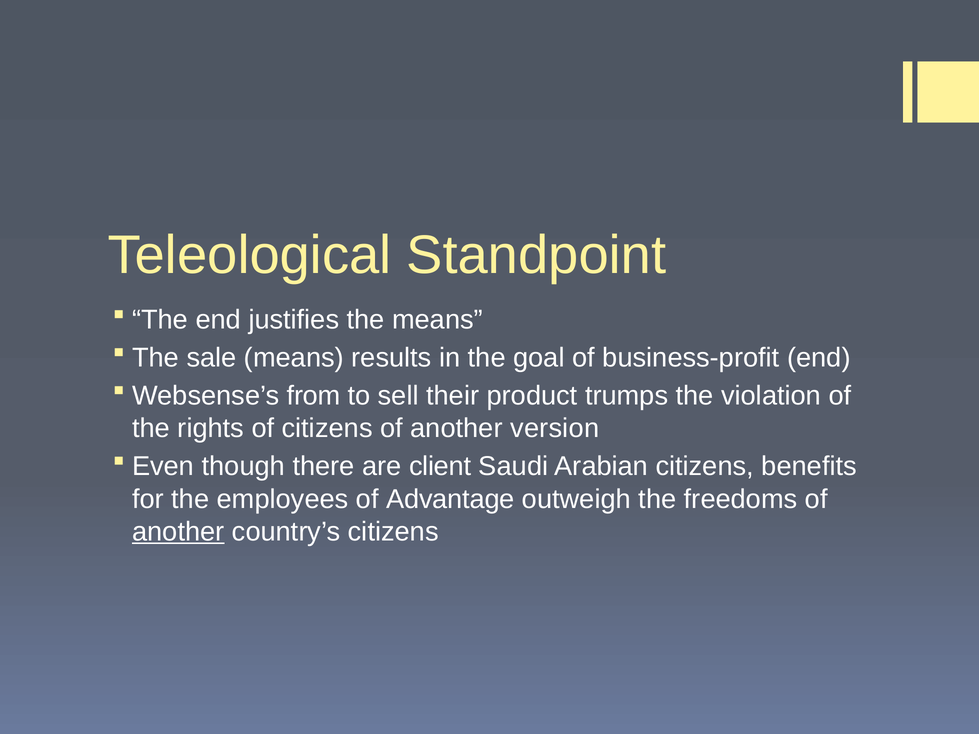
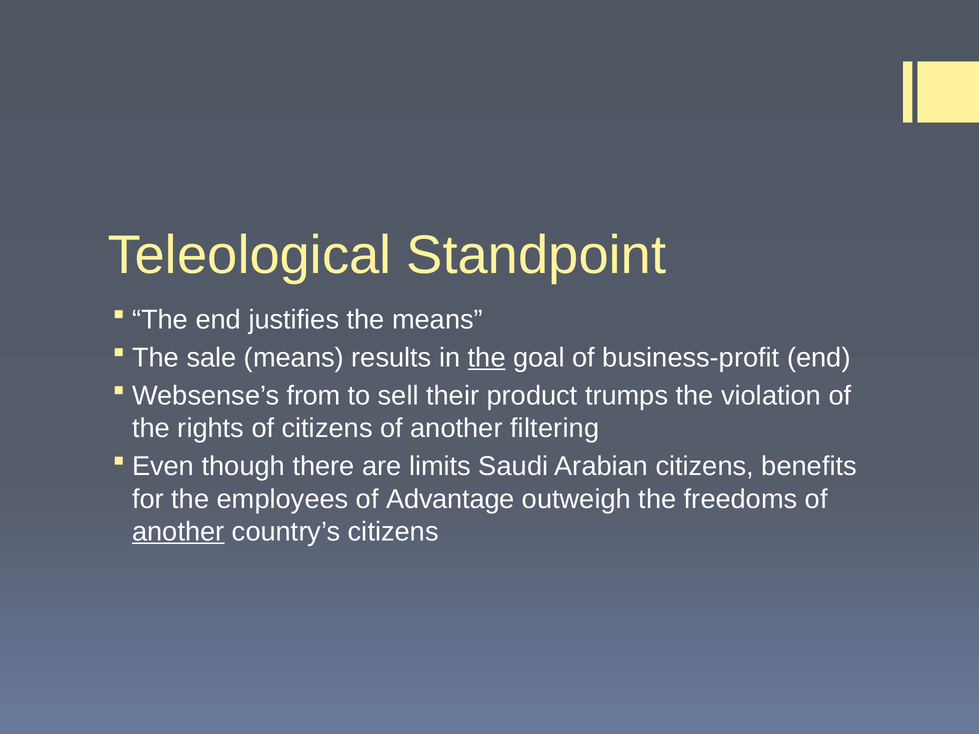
the at (487, 358) underline: none -> present
version: version -> filtering
client: client -> limits
